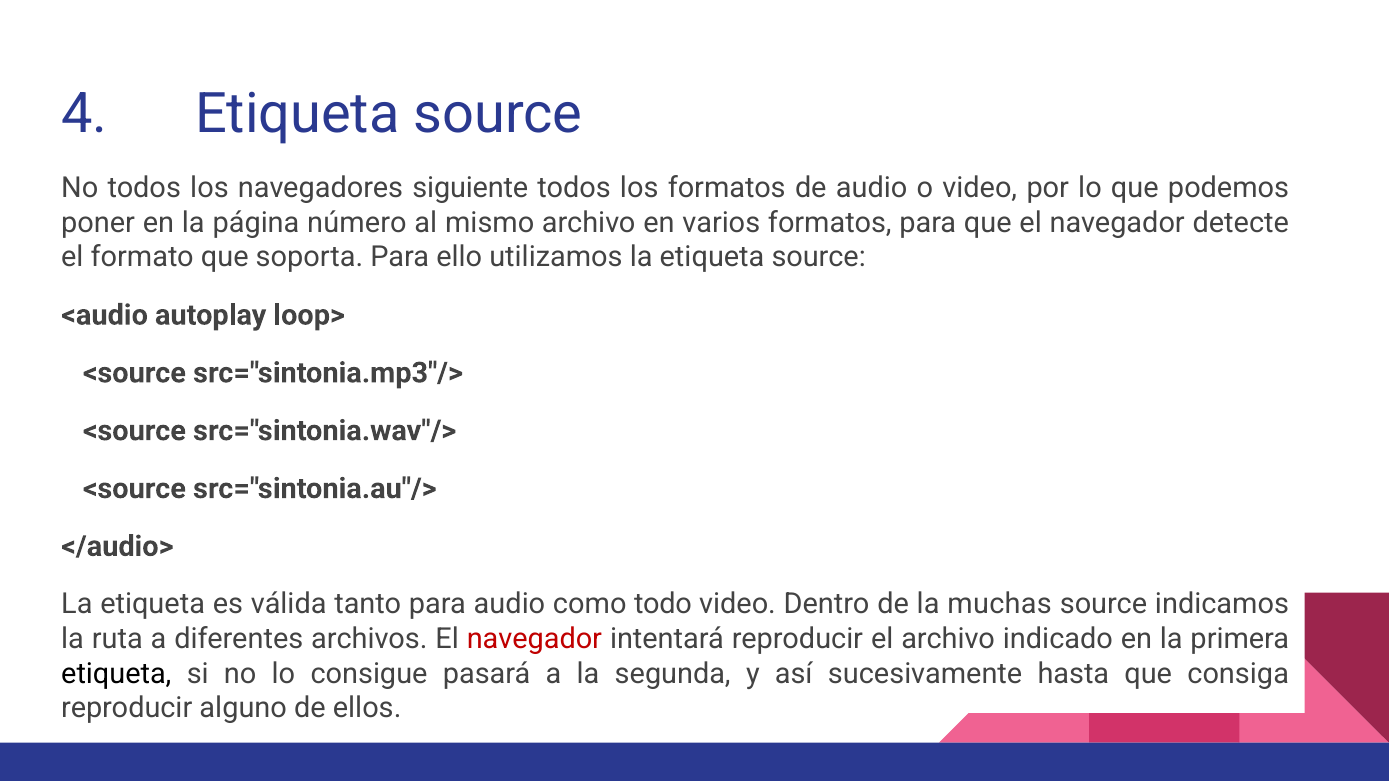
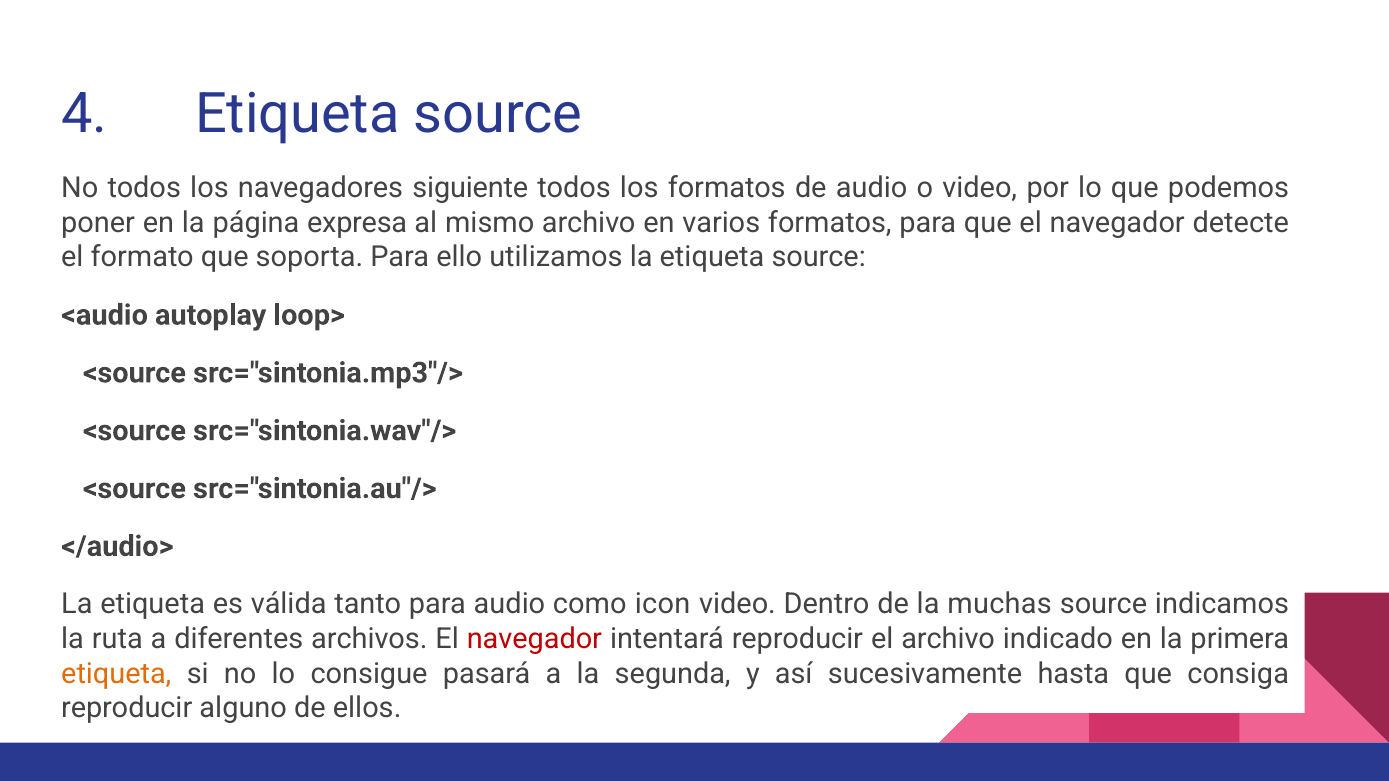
número: número -> expresa
todo: todo -> icon
etiqueta at (116, 674) colour: black -> orange
